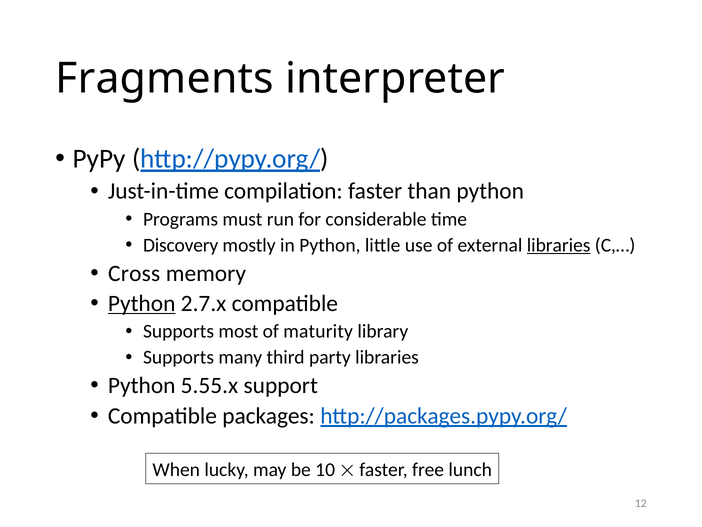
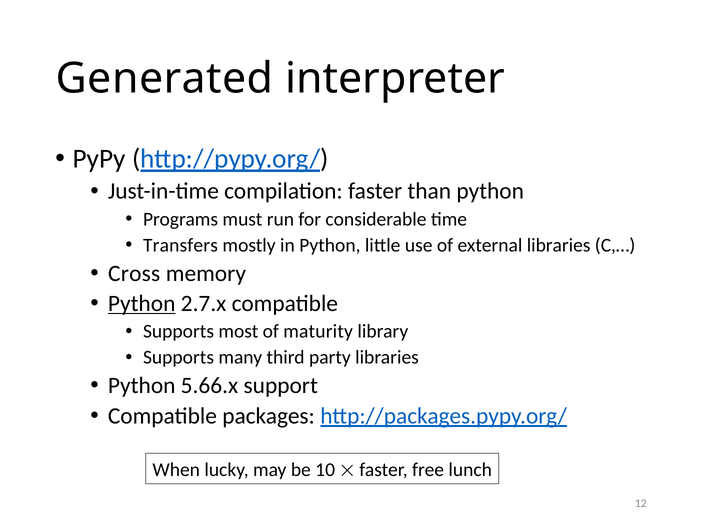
Fragments: Fragments -> Generated
Discovery: Discovery -> Transfers
libraries at (559, 245) underline: present -> none
5.55.x: 5.55.x -> 5.66.x
